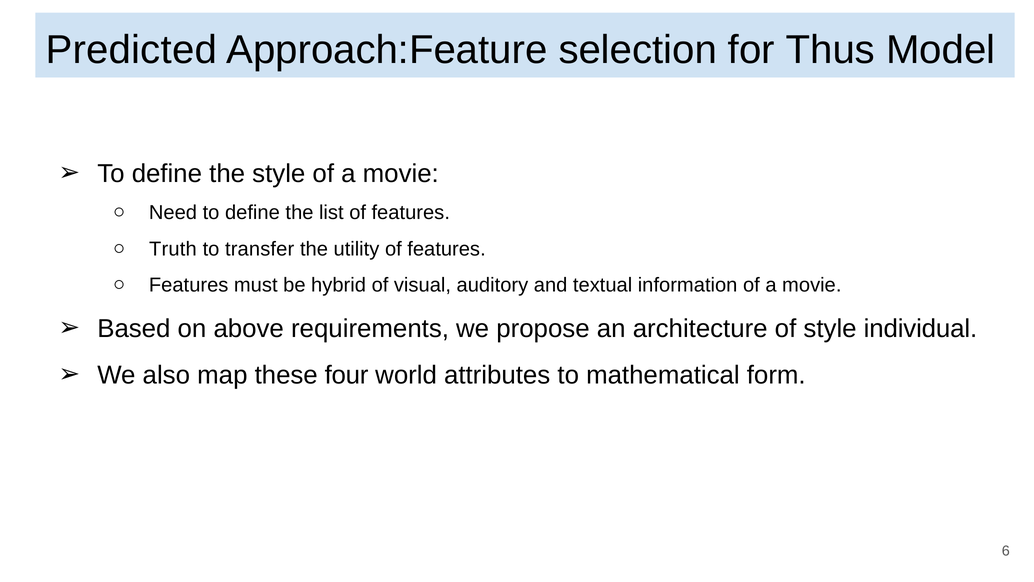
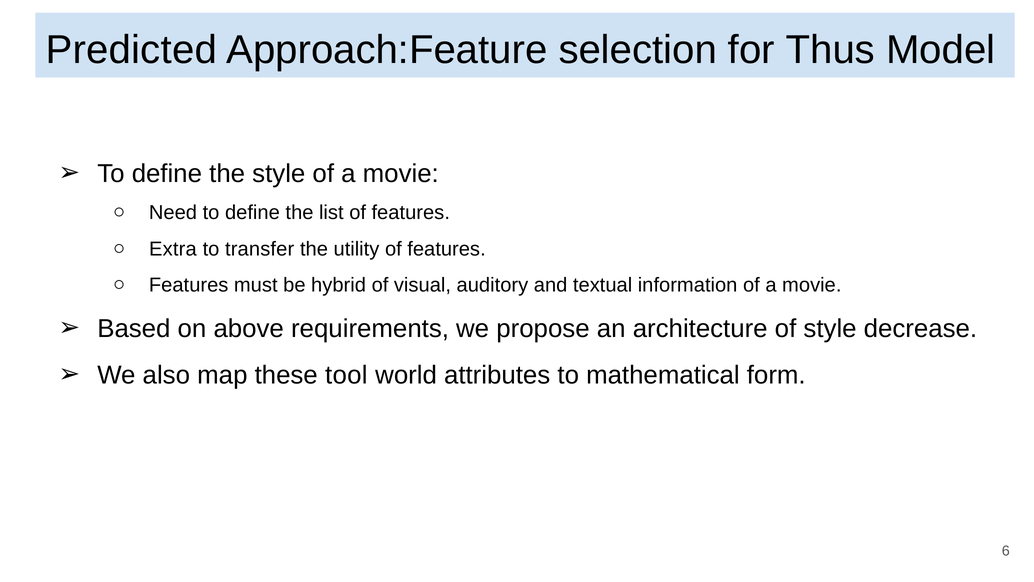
Truth: Truth -> Extra
individual: individual -> decrease
four: four -> tool
